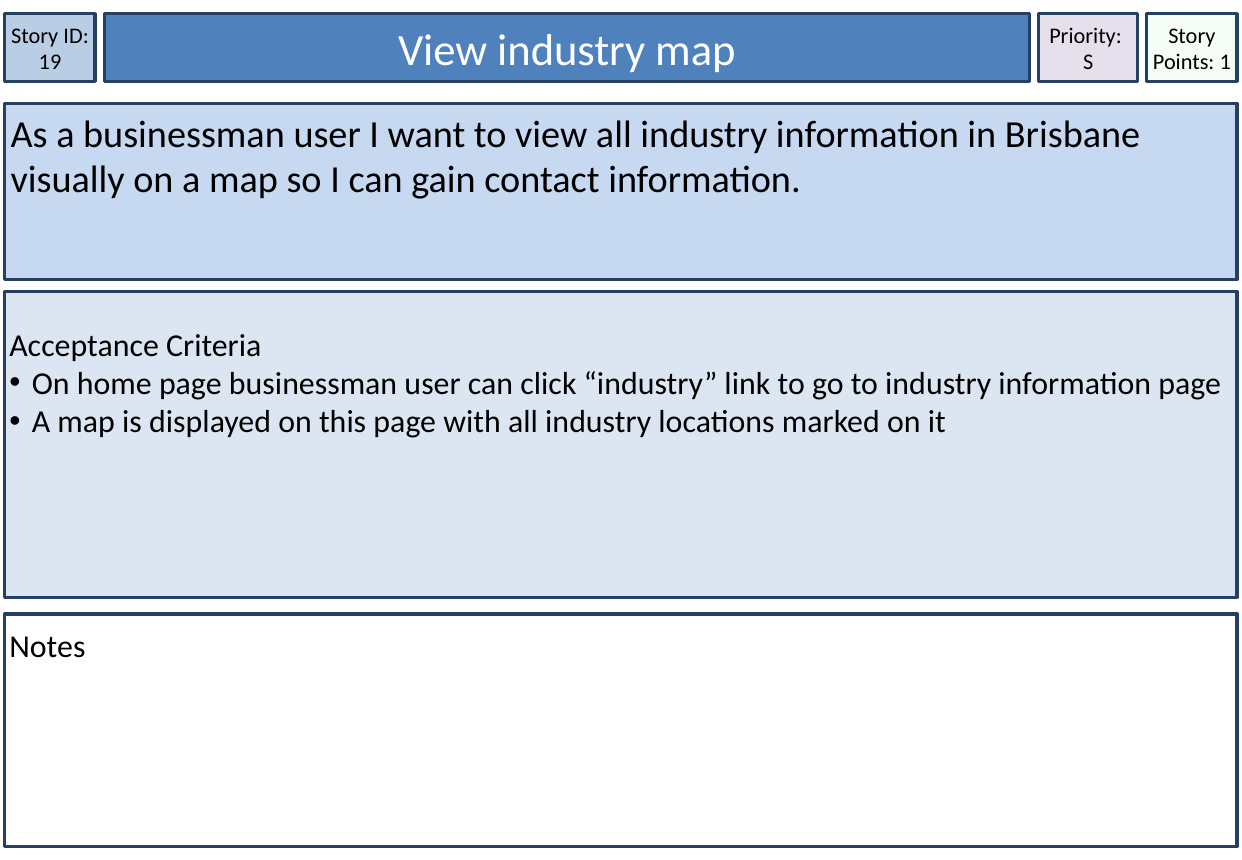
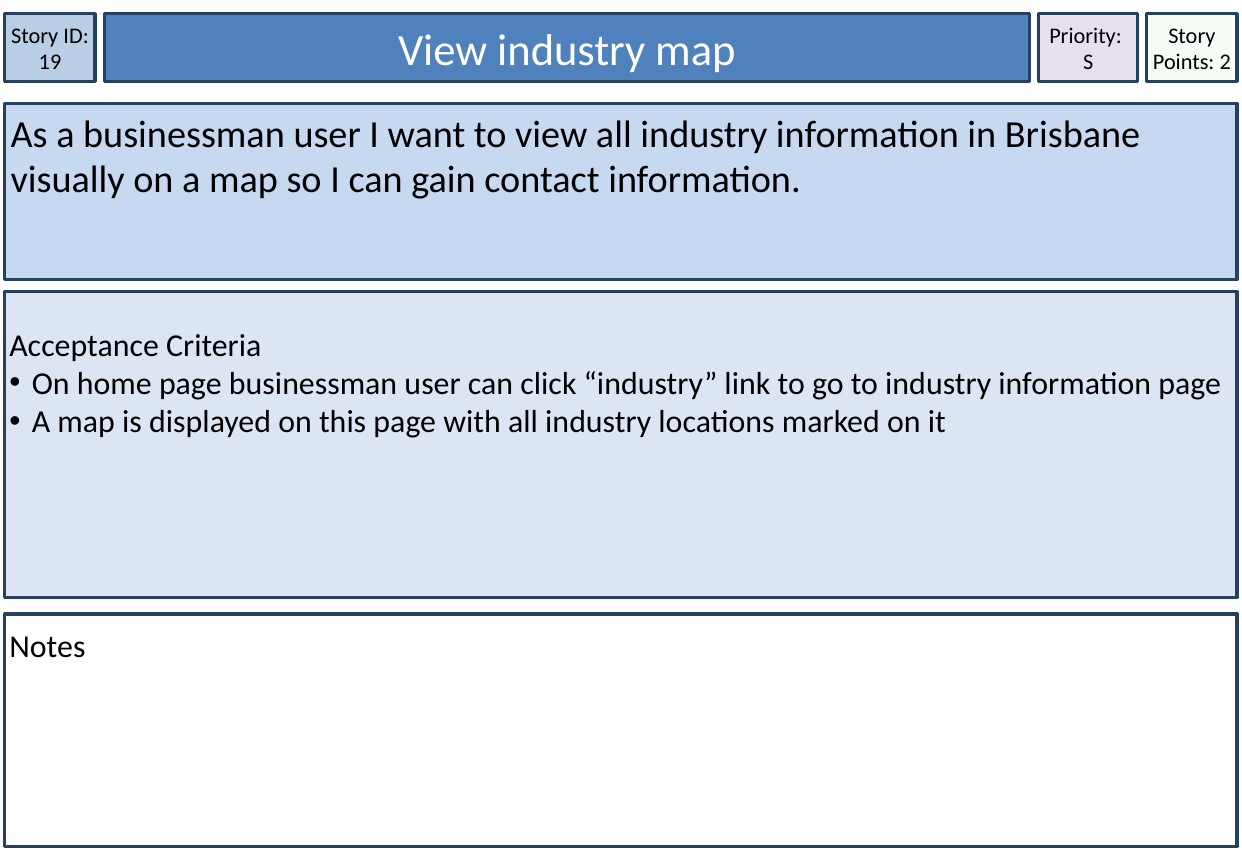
1: 1 -> 2
